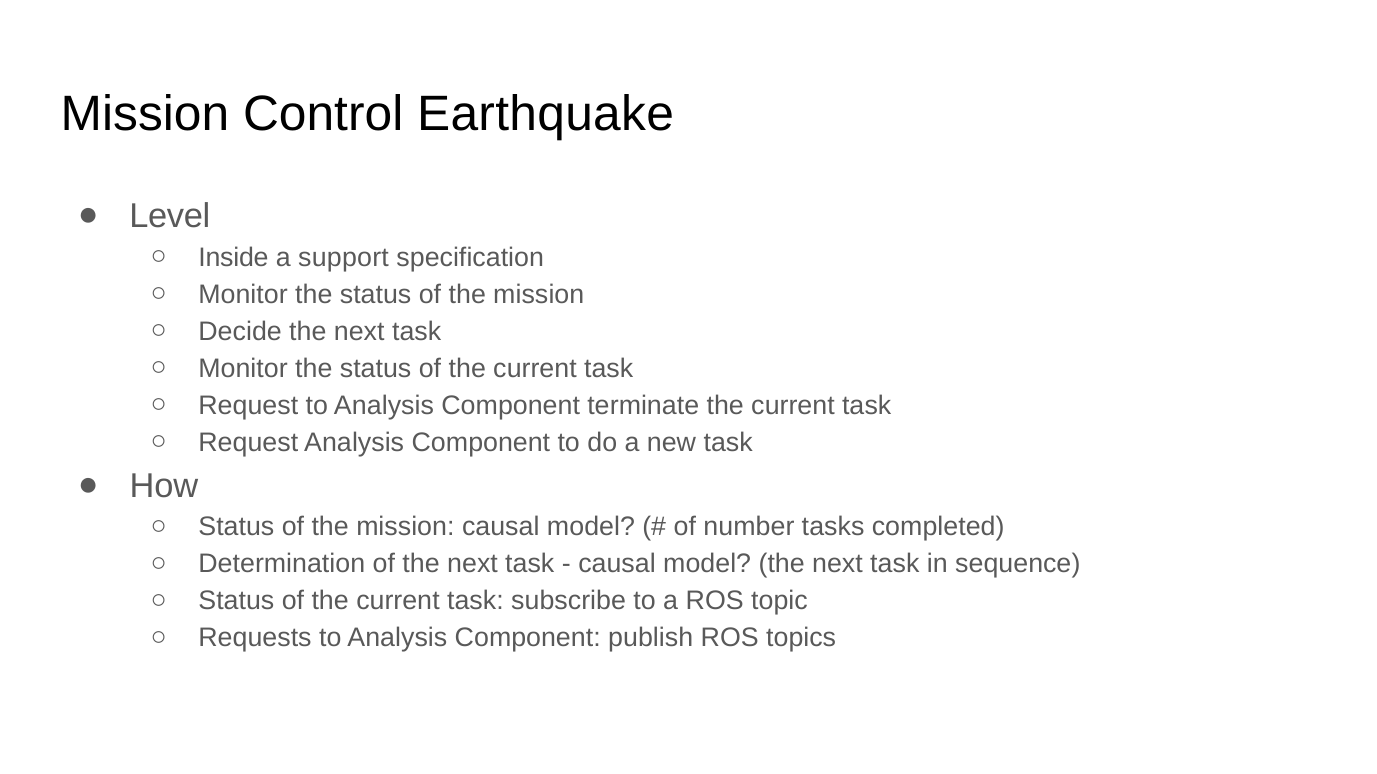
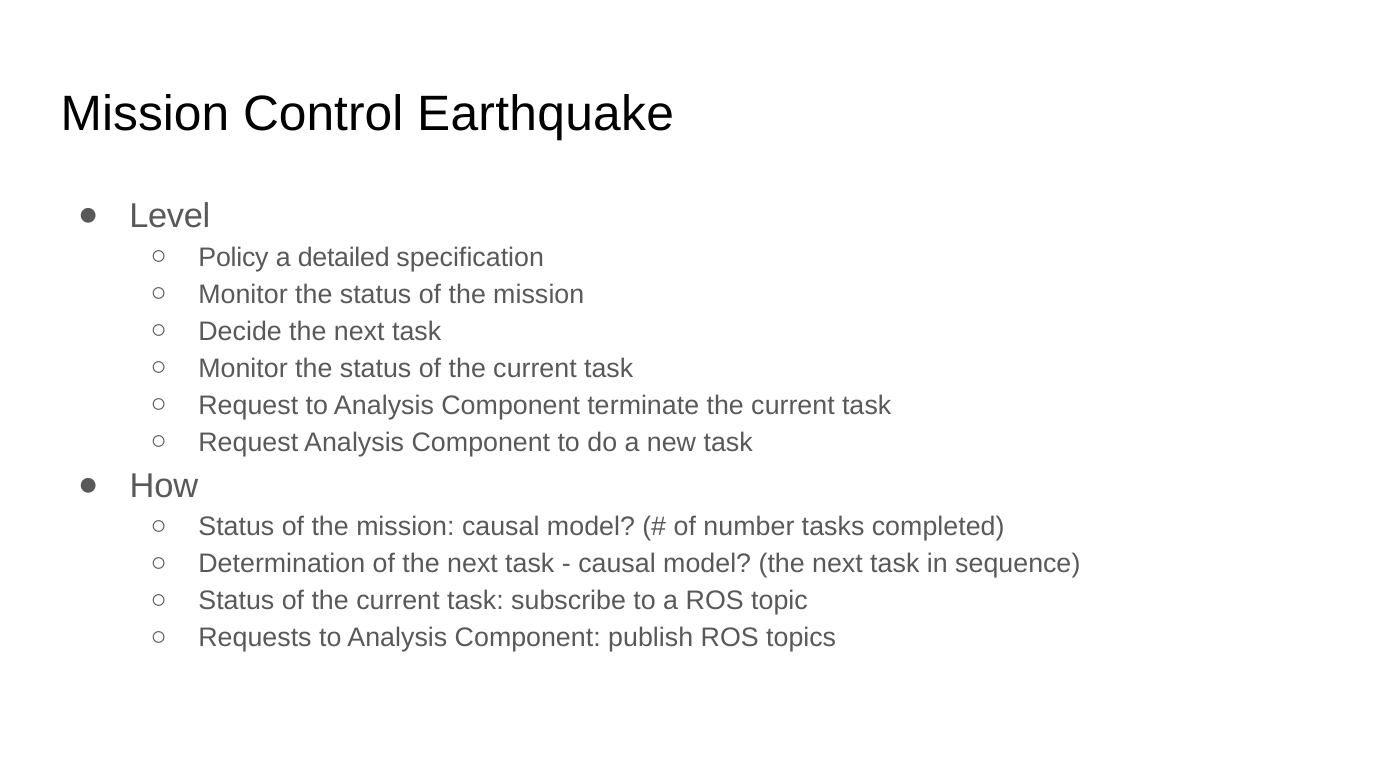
Inside: Inside -> Policy
support: support -> detailed
